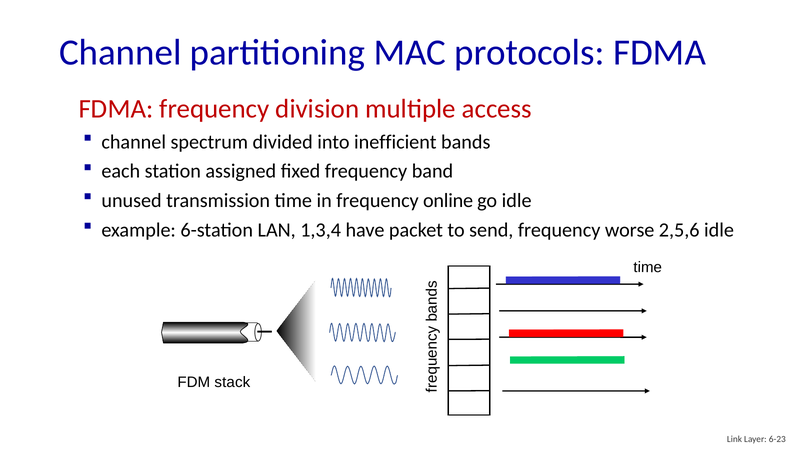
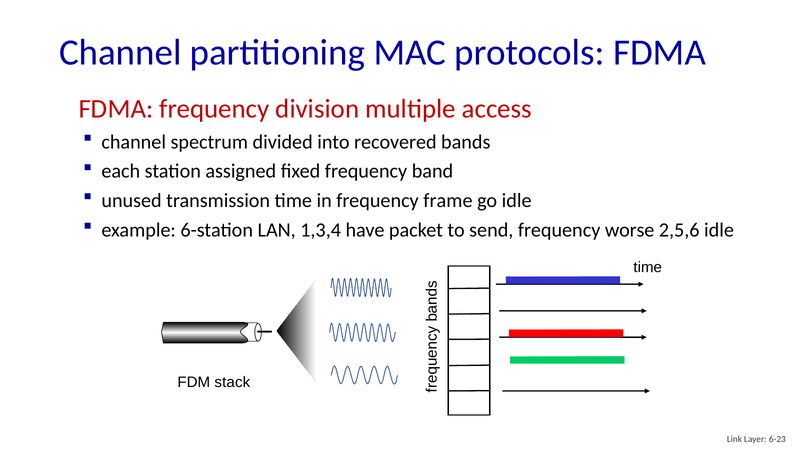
inefficient: inefficient -> recovered
online: online -> frame
